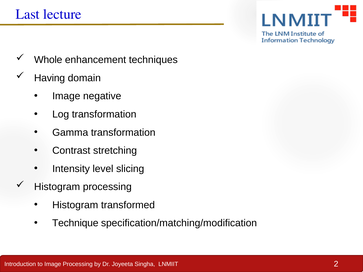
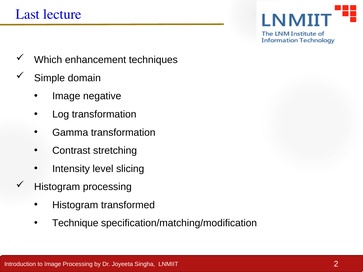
Whole: Whole -> Which
Having: Having -> Simple
